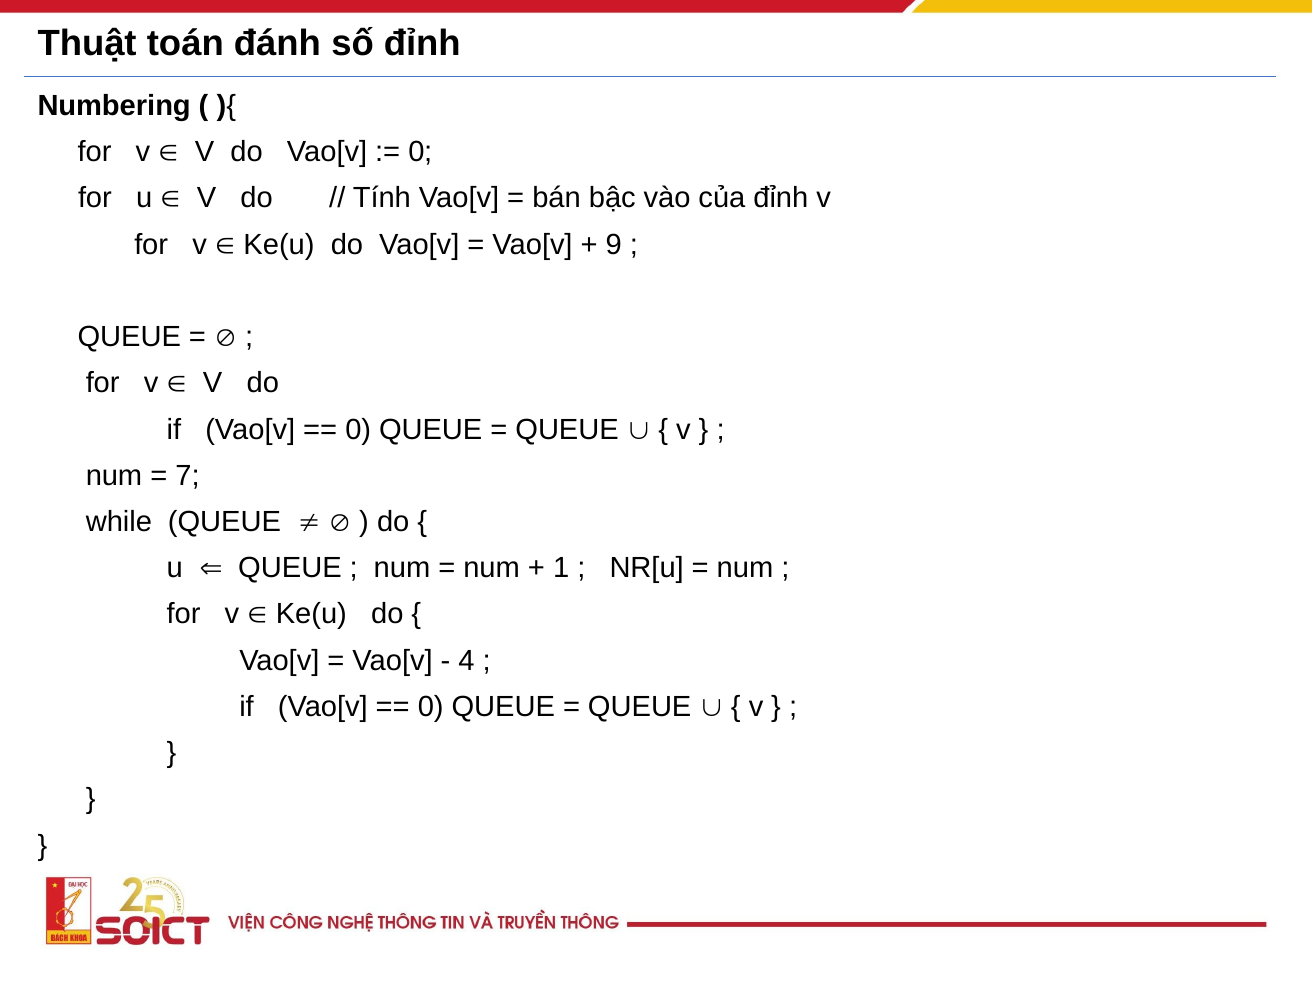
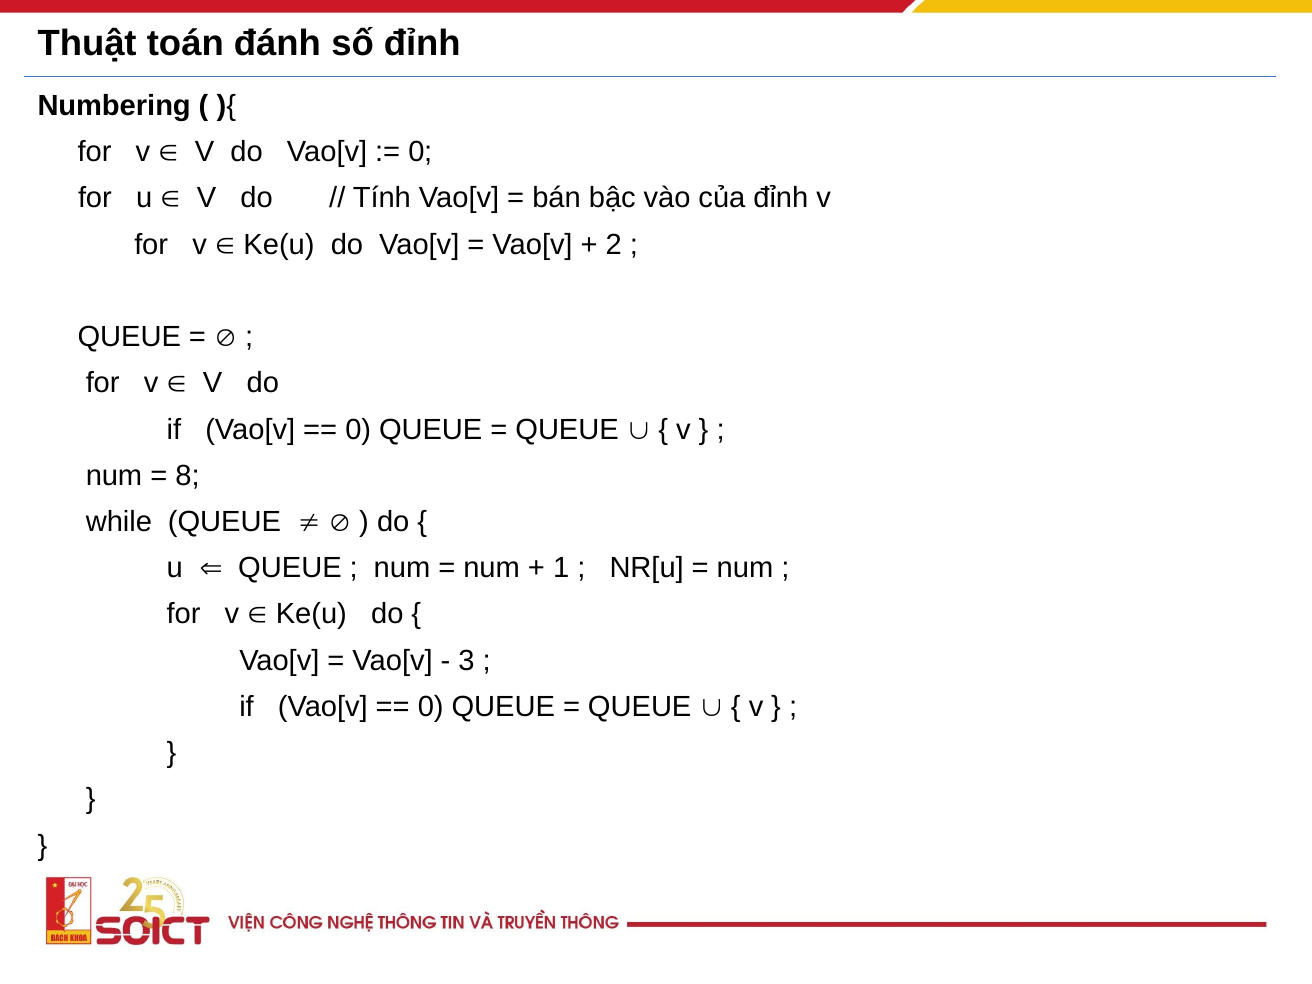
9: 9 -> 2
7: 7 -> 8
4: 4 -> 3
